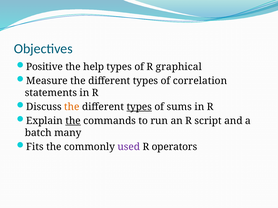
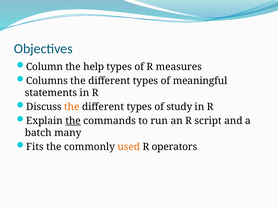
Positive: Positive -> Column
graphical: graphical -> measures
Measure: Measure -> Columns
correlation: correlation -> meaningful
types at (139, 107) underline: present -> none
sums: sums -> study
used colour: purple -> orange
